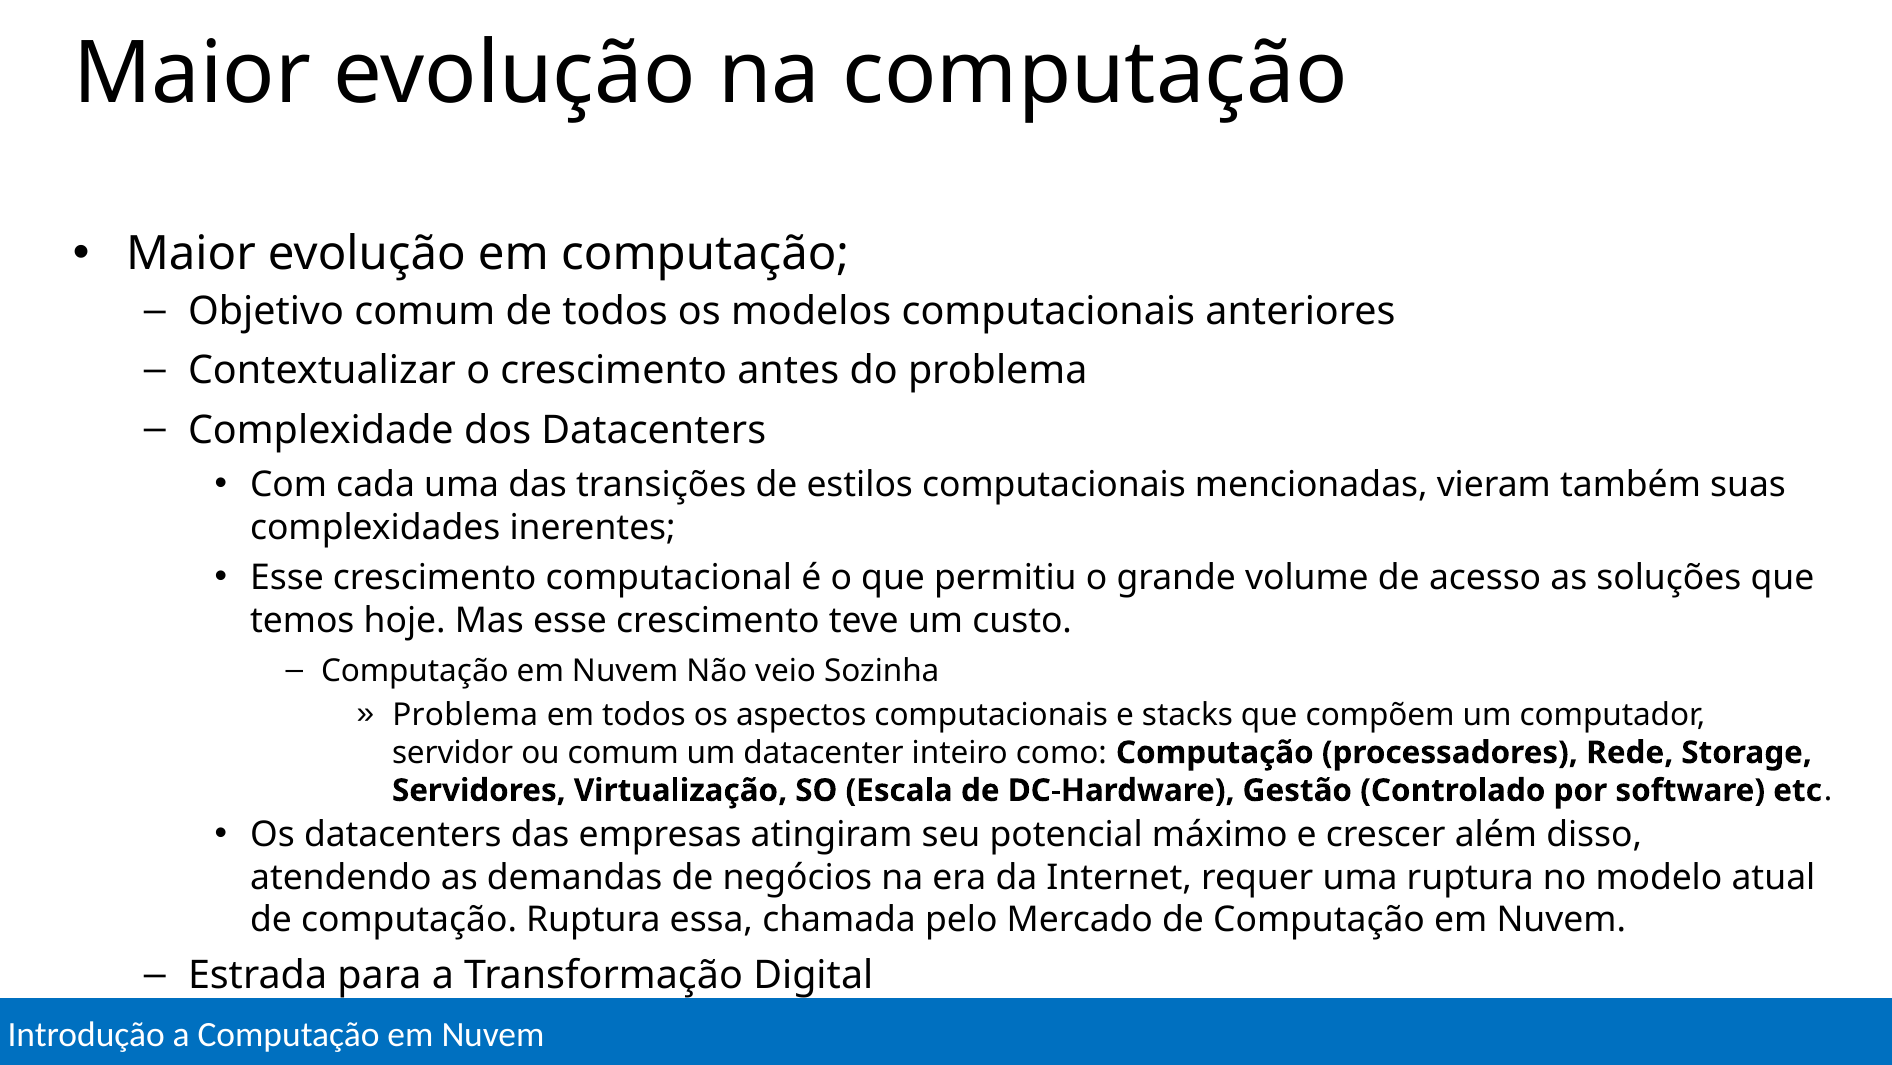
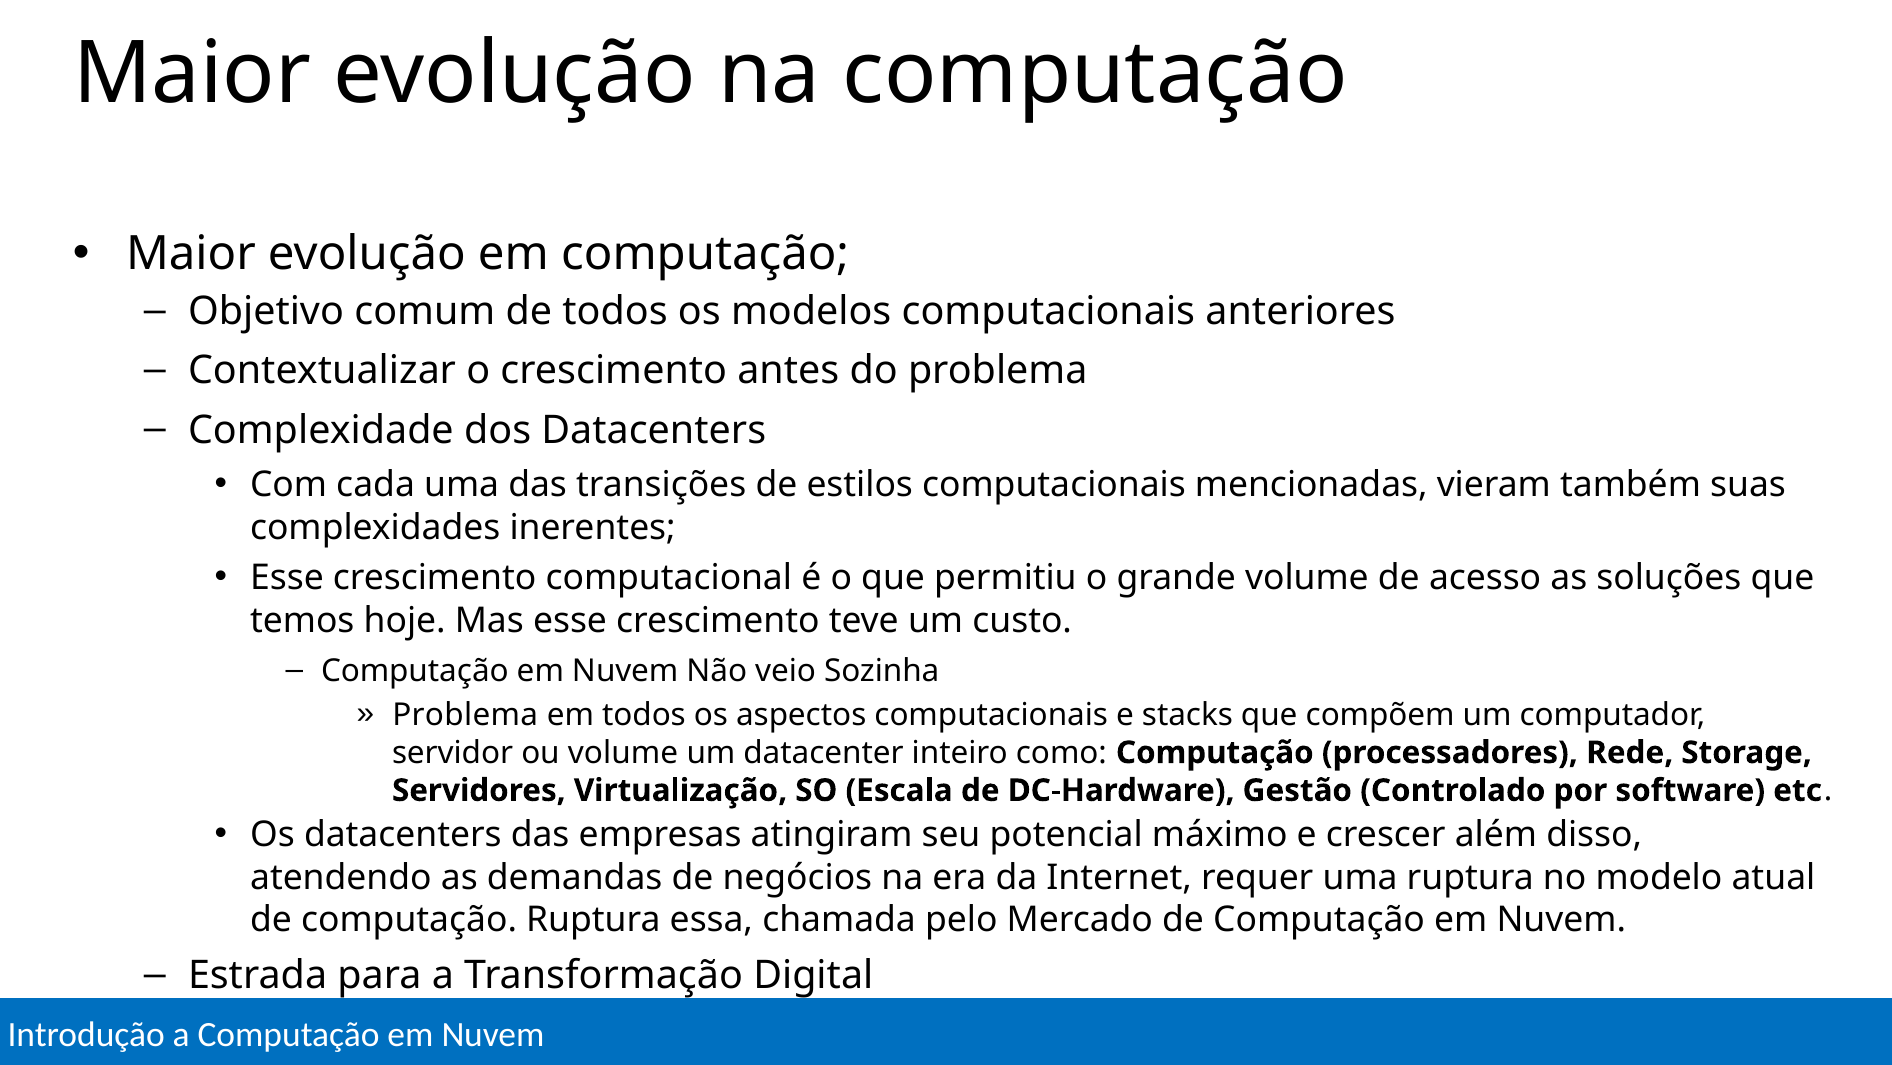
ou comum: comum -> volume
